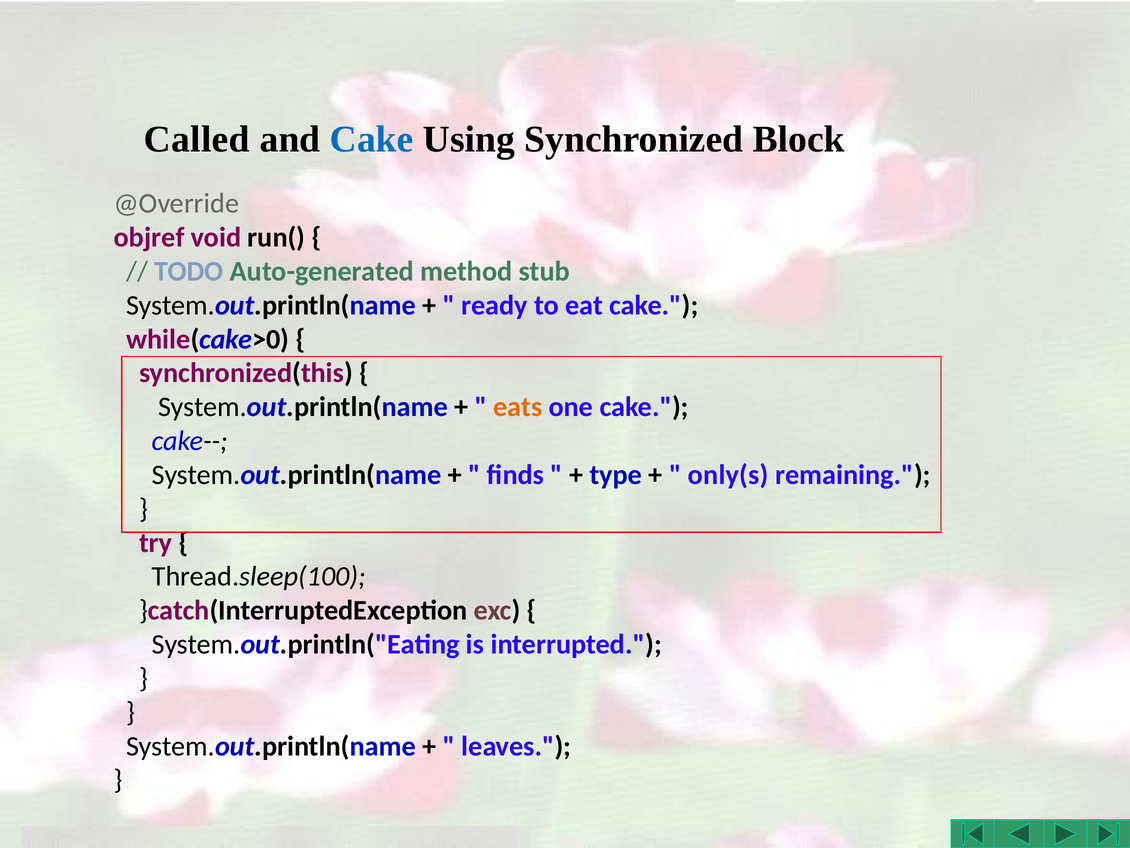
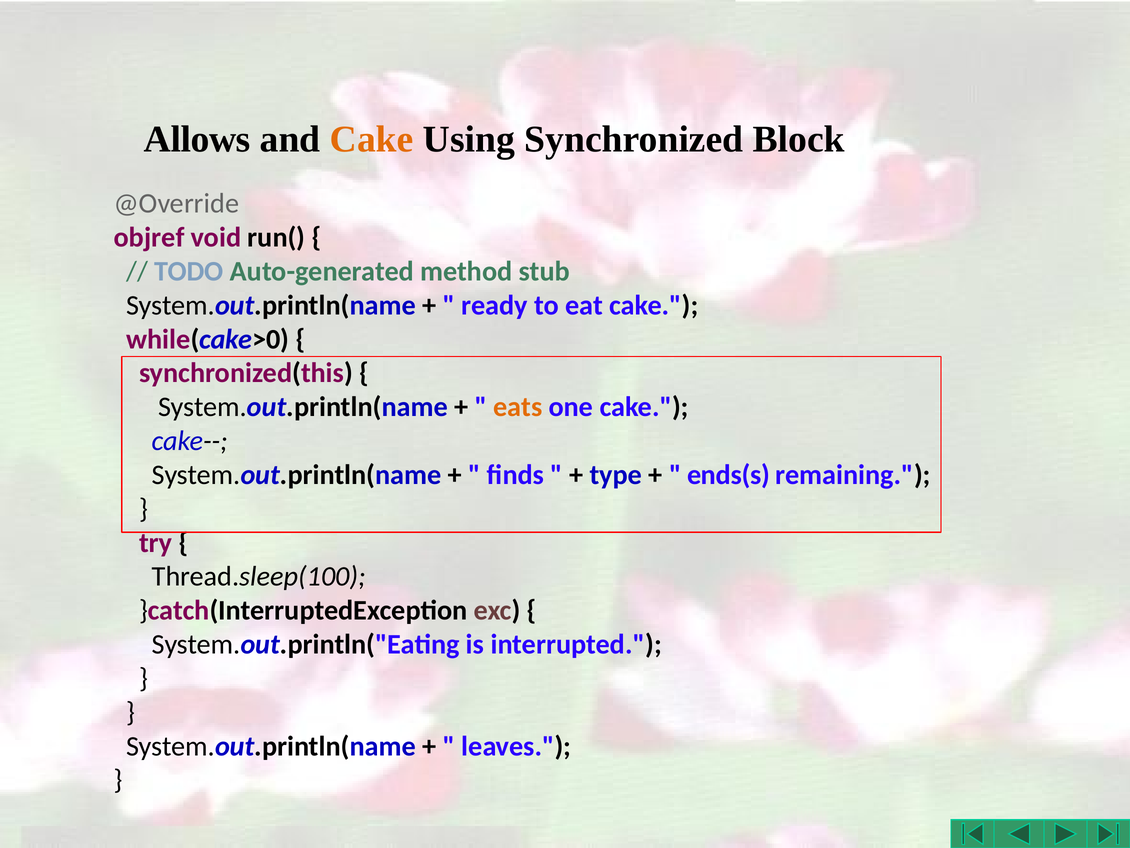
Called: Called -> Allows
Cake at (372, 139) colour: blue -> orange
only(s: only(s -> ends(s
